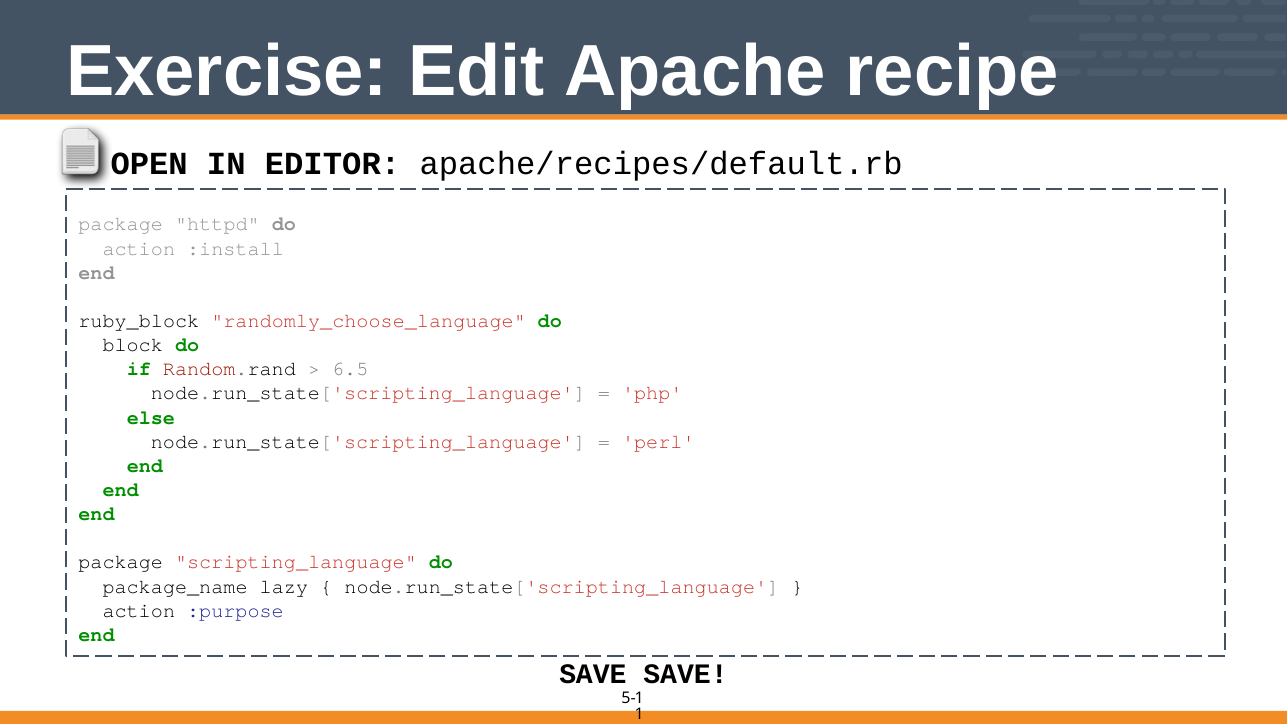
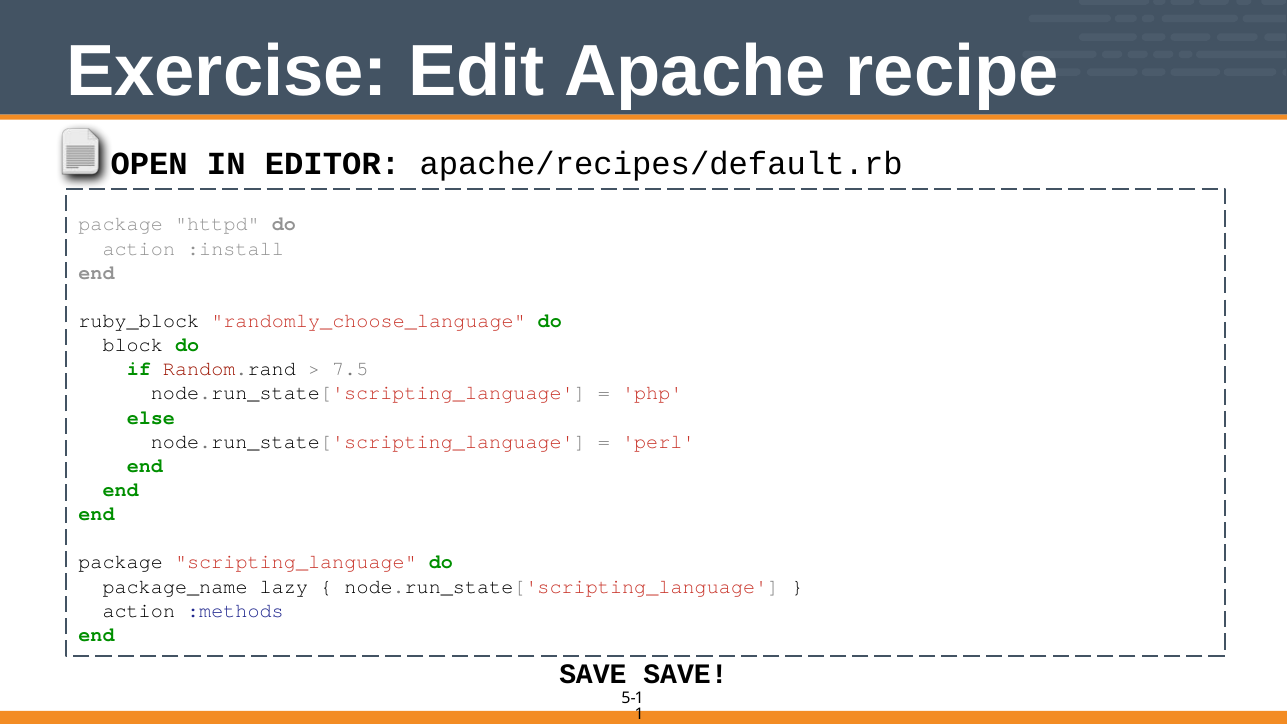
6.5: 6.5 -> 7.5
:purpose: :purpose -> :methods
